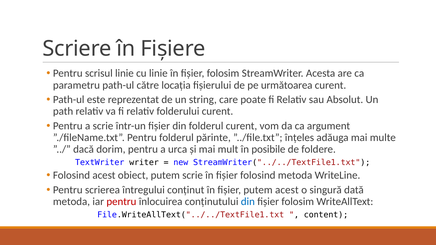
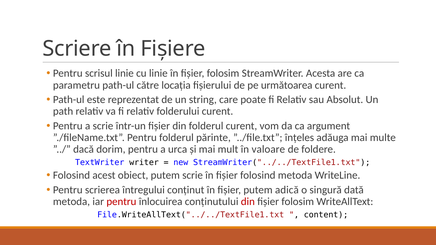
posibile: posibile -> valoare
putem acest: acest -> adică
din at (248, 202) colour: blue -> red
